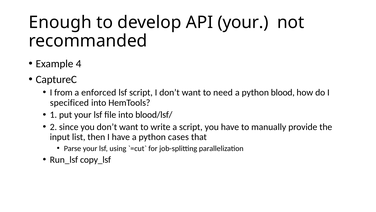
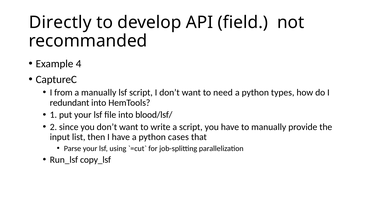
Enough: Enough -> Directly
API your: your -> field
a enforced: enforced -> manually
blood: blood -> types
specificed: specificed -> redundant
